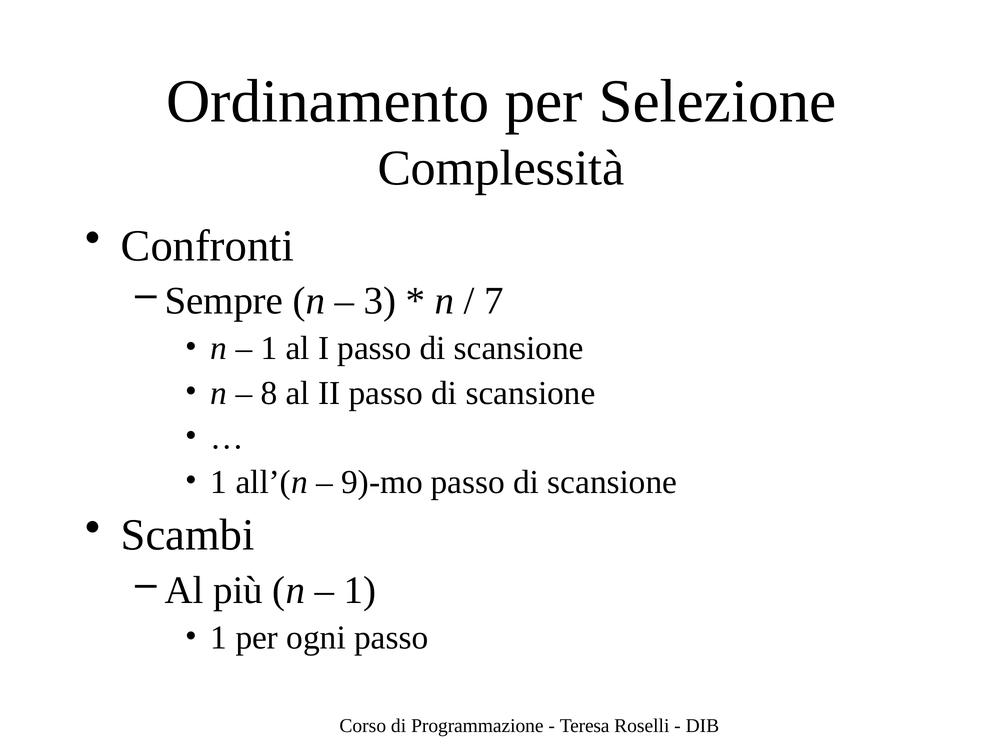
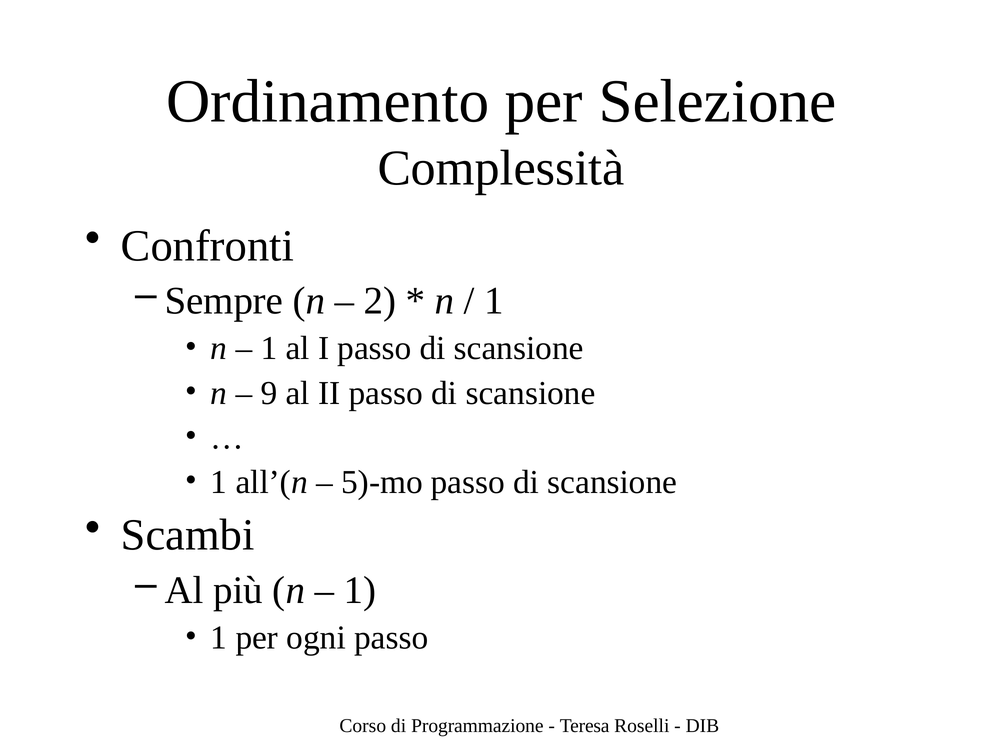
3: 3 -> 2
7 at (494, 301): 7 -> 1
8: 8 -> 9
9)-mo: 9)-mo -> 5)-mo
